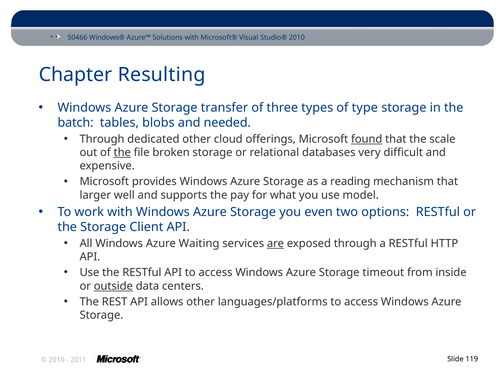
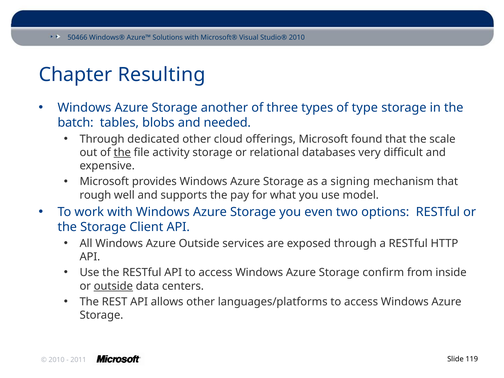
transfer: transfer -> another
found underline: present -> none
broken: broken -> activity
reading: reading -> signing
larger: larger -> rough
Azure Waiting: Waiting -> Outside
are underline: present -> none
timeout: timeout -> confirm
